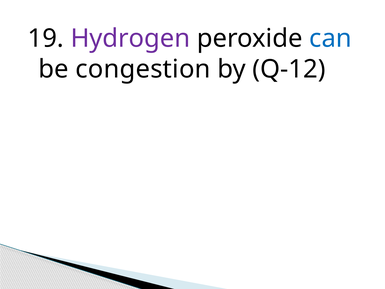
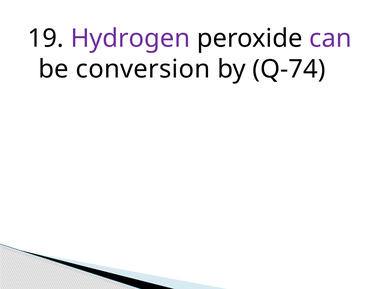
can colour: blue -> purple
congestion: congestion -> conversion
Q-12: Q-12 -> Q-74
